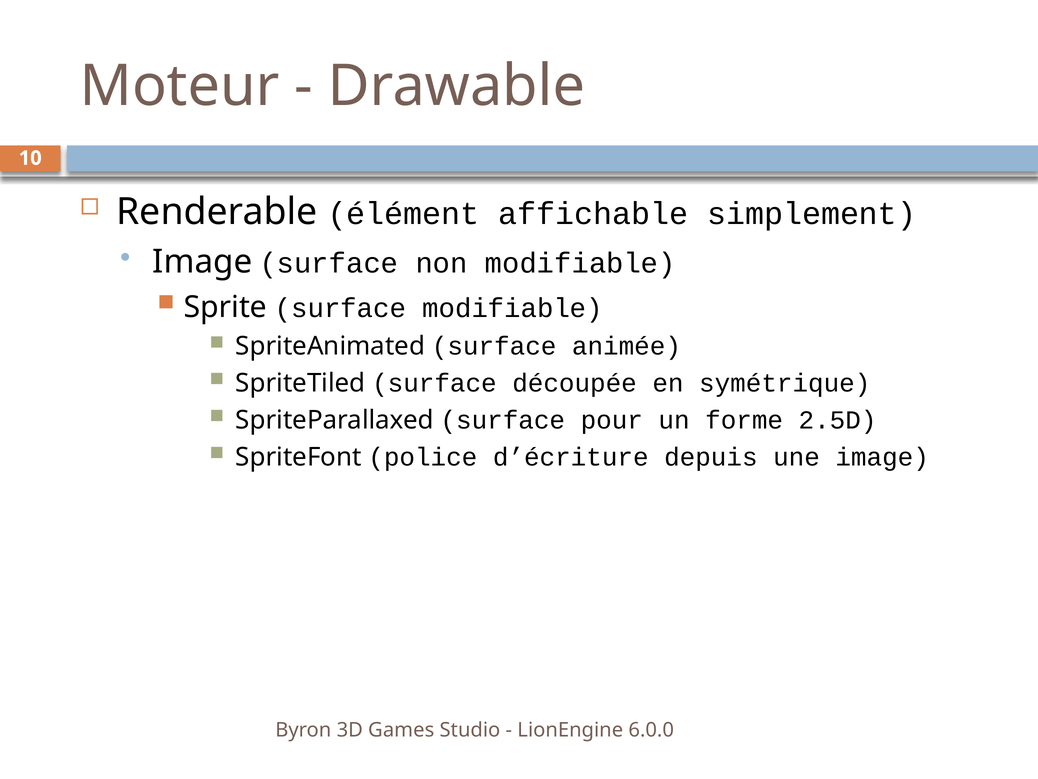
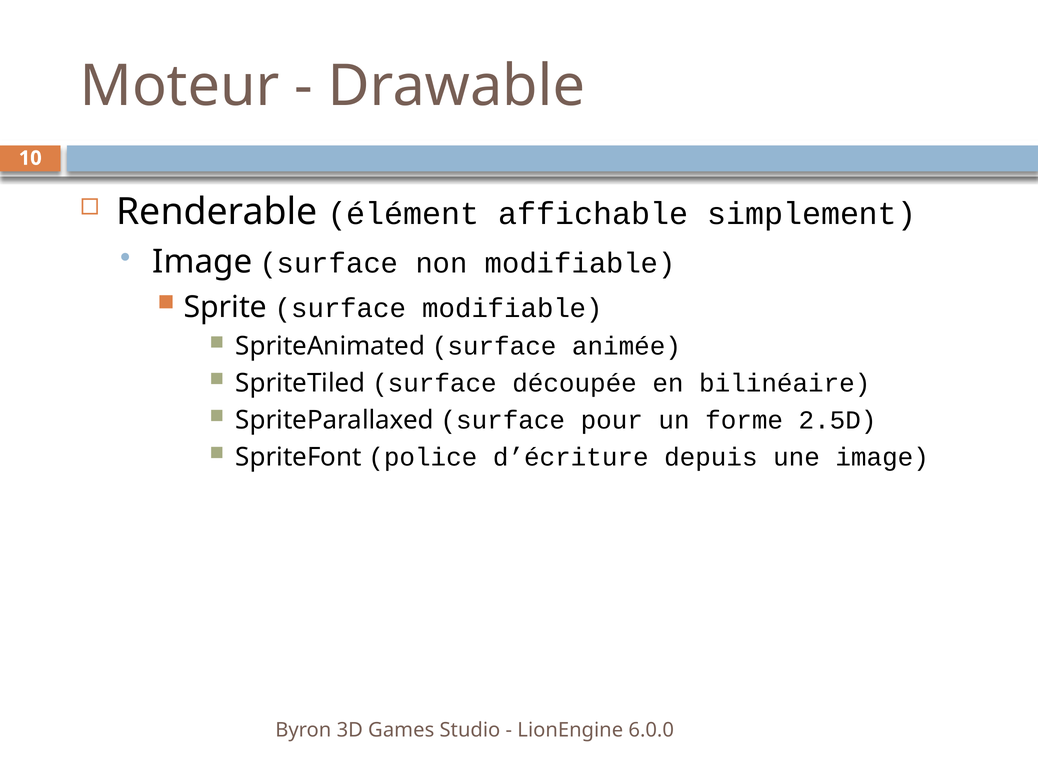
symétrique: symétrique -> bilinéaire
